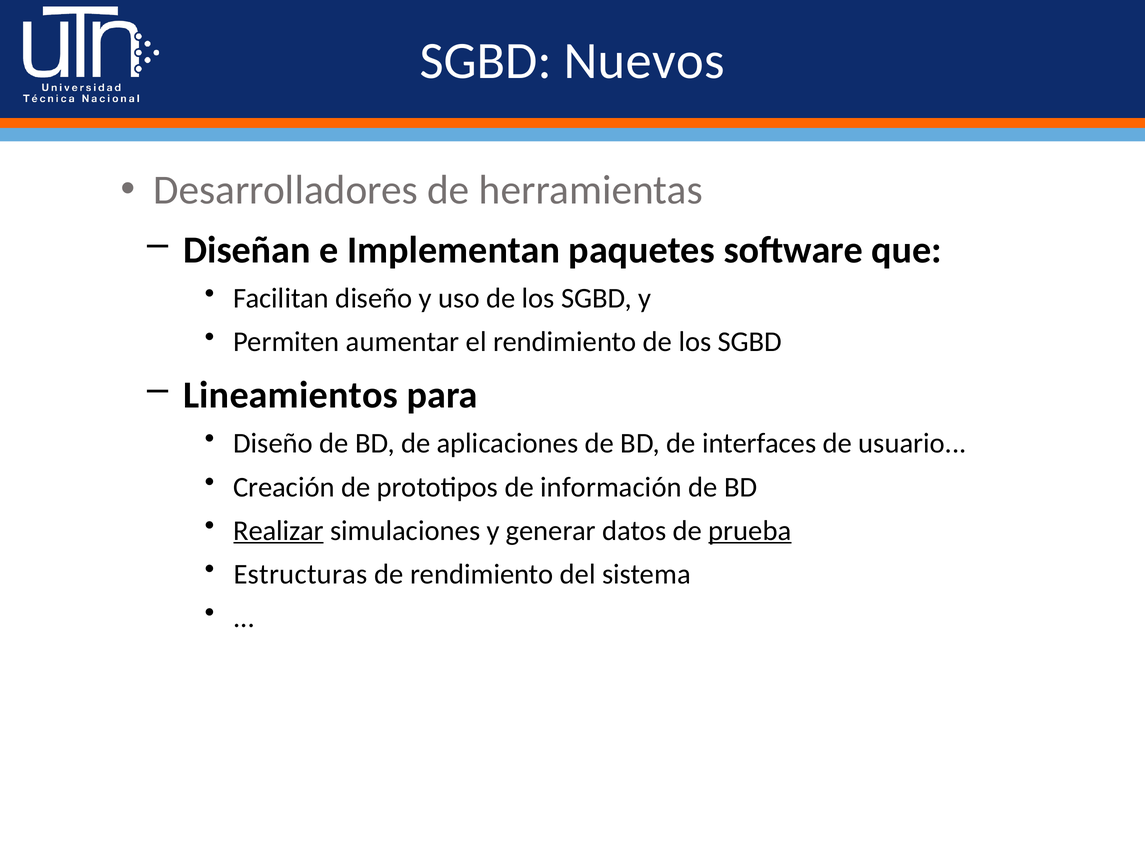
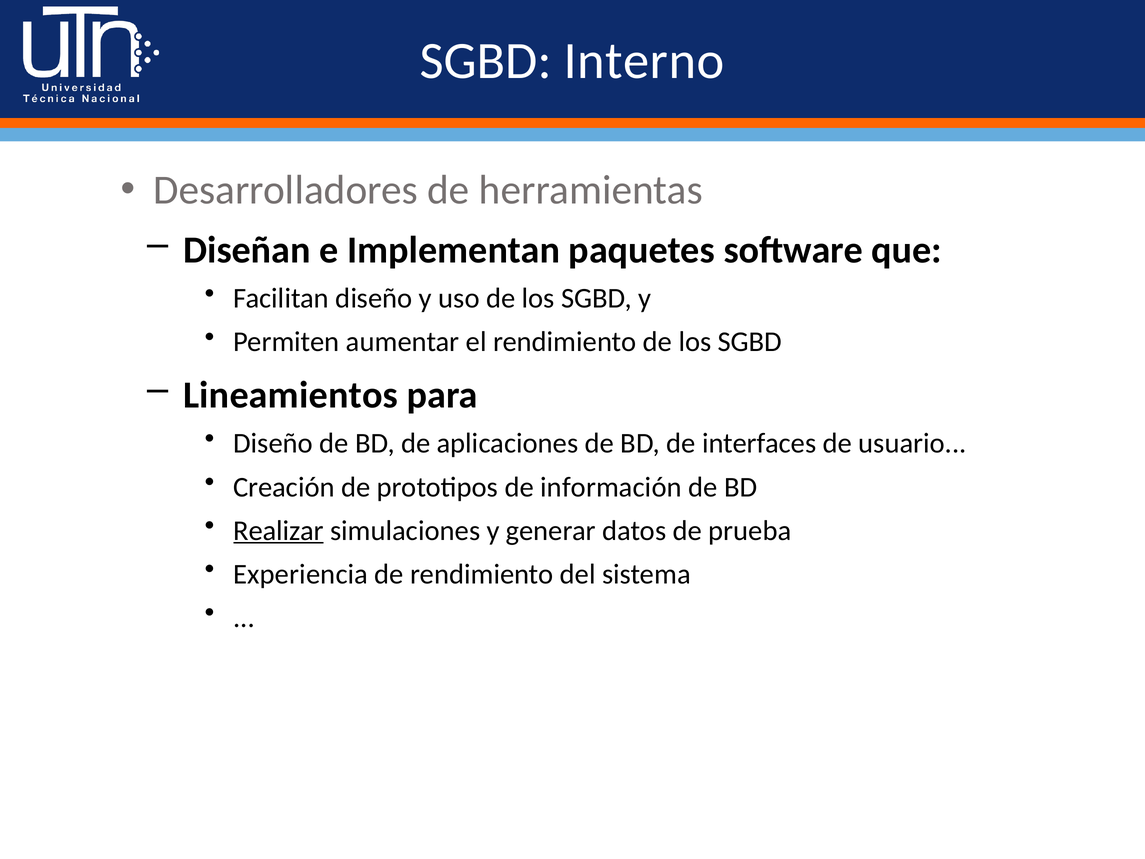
Nuevos: Nuevos -> Interno
prueba underline: present -> none
Estructuras: Estructuras -> Experiencia
